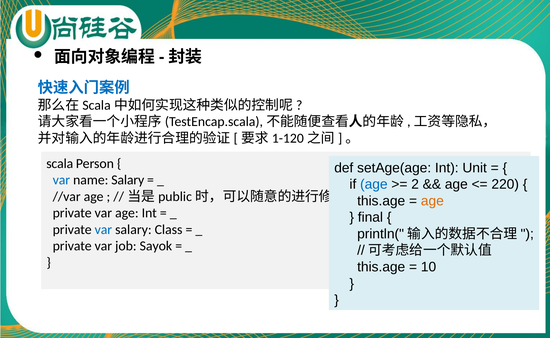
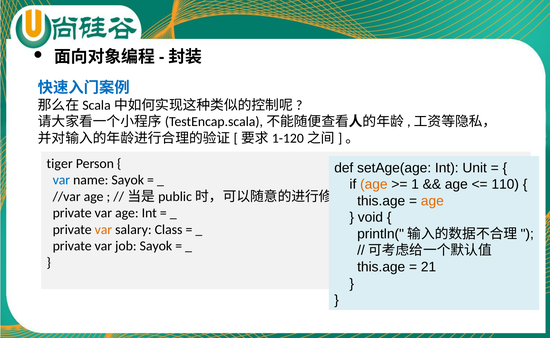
scala: scala -> tiger
name Salary: Salary -> Sayok
age at (374, 184) colour: blue -> orange
2: 2 -> 1
220: 220 -> 110
final: final -> void
var at (103, 229) colour: blue -> orange
10: 10 -> 21
